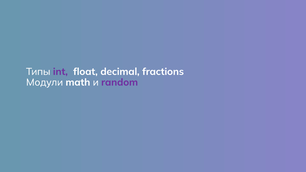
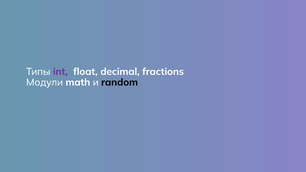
random colour: purple -> black
